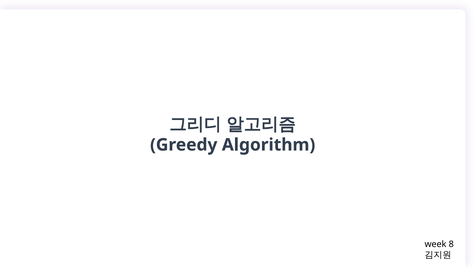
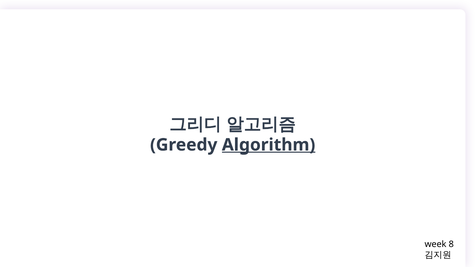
Algorithm underline: none -> present
